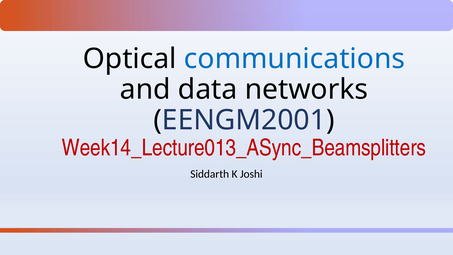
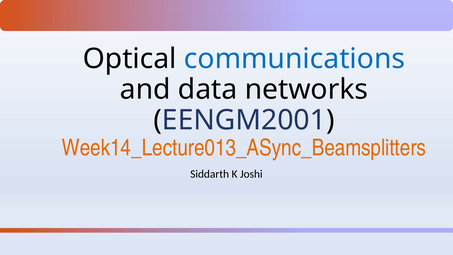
Week14_Lecture013_ASync_Beamsplitters colour: red -> orange
